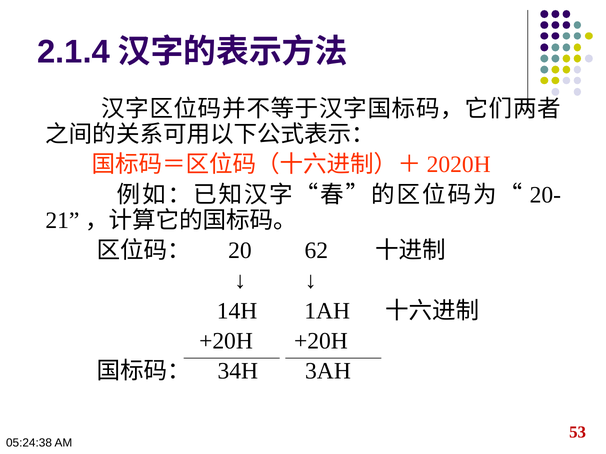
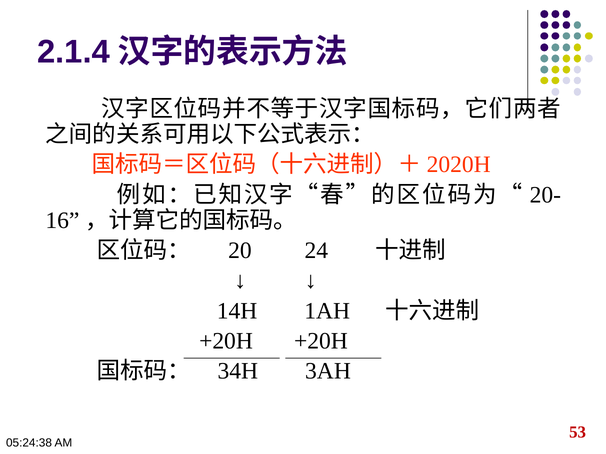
21: 21 -> 16
62: 62 -> 24
